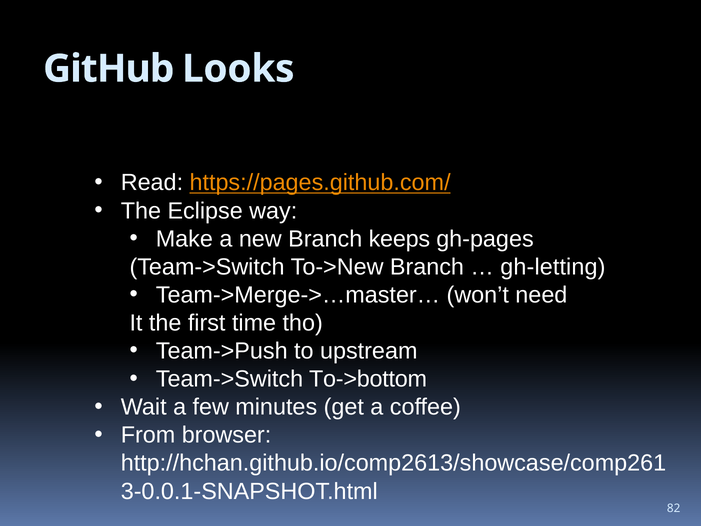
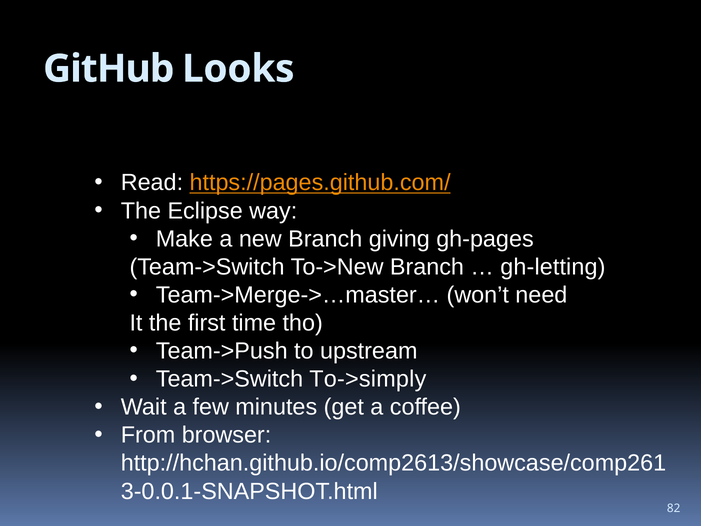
keeps: keeps -> giving
To->bottom: To->bottom -> To->simply
